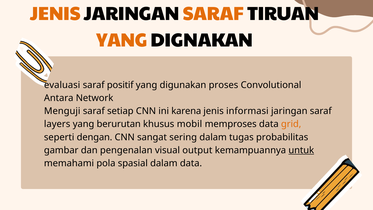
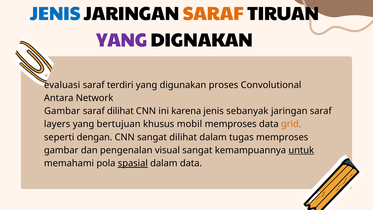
JENIS at (55, 14) colour: orange -> blue
YANG at (122, 40) colour: orange -> purple
positif: positif -> terdiri
Menguji at (62, 111): Menguji -> Gambar
saraf setiap: setiap -> dilihat
informasi: informasi -> sebanyak
berurutan: berurutan -> bertujuan
sangat sering: sering -> dilihat
tugas probabilitas: probabilitas -> memproses
visual output: output -> sangat
spasial underline: none -> present
